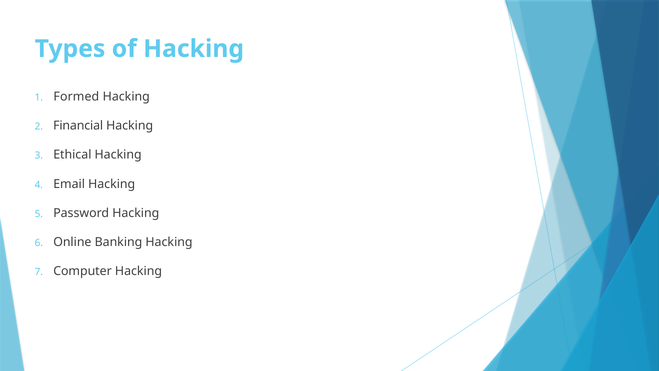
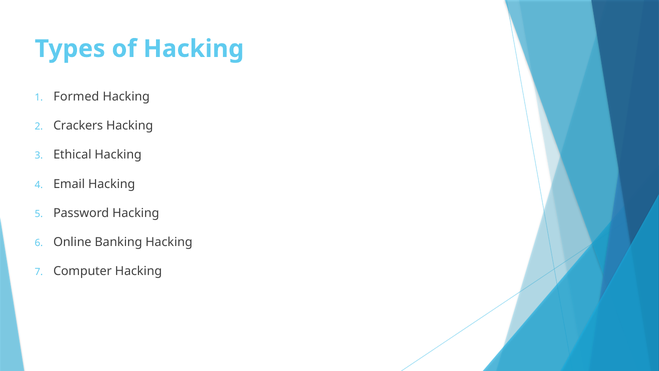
Financial: Financial -> Crackers
